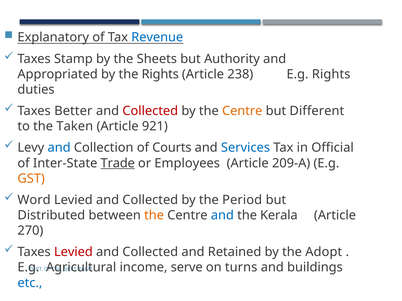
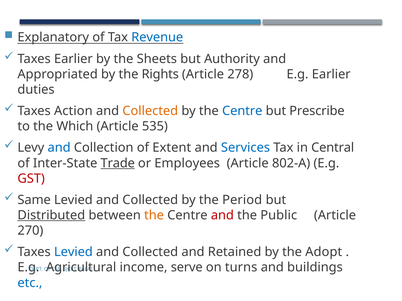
Taxes Stamp: Stamp -> Earlier
238: 238 -> 278
E.g Rights: Rights -> Earlier
Better: Better -> Action
Collected at (150, 111) colour: red -> orange
Centre at (242, 111) colour: orange -> blue
Different: Different -> Prescribe
Taken: Taken -> Which
921: 921 -> 535
Courts: Courts -> Extent
Official: Official -> Central
209-A: 209-A -> 802-A
GST colour: orange -> red
Word: Word -> Same
Distributed underline: none -> present
and at (222, 216) colour: blue -> red
Kerala: Kerala -> Public
Levied at (73, 252) colour: red -> blue
